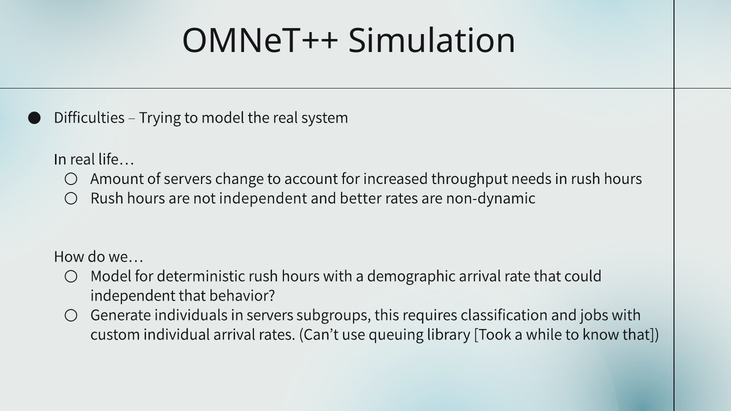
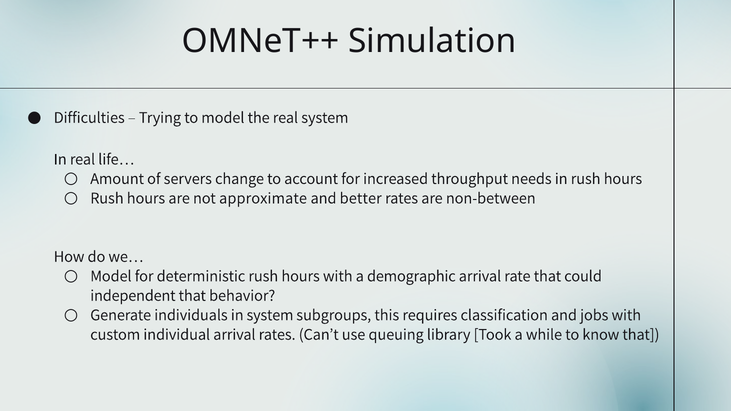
not independent: independent -> approximate
non-dynamic: non-dynamic -> non-between
in servers: servers -> system
